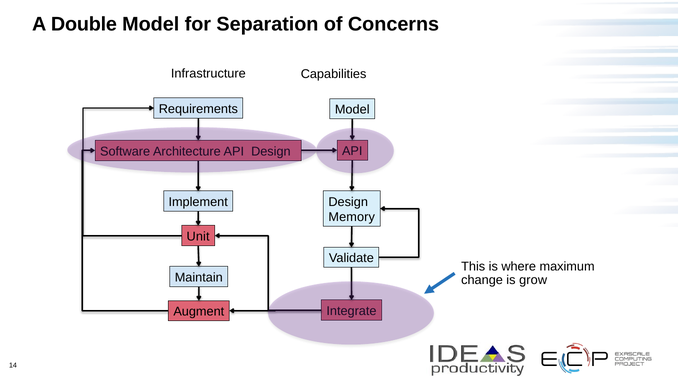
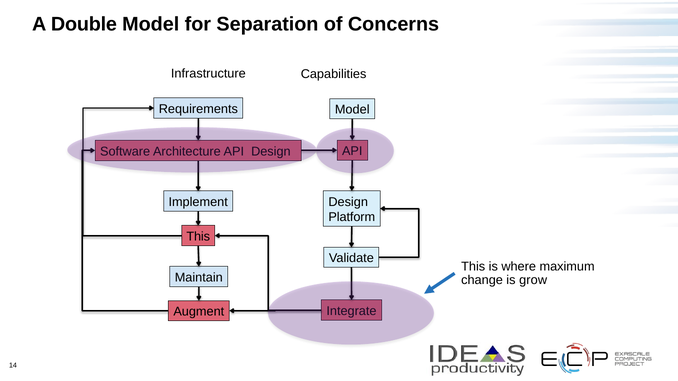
Memory: Memory -> Platform
Unit at (198, 237): Unit -> This
